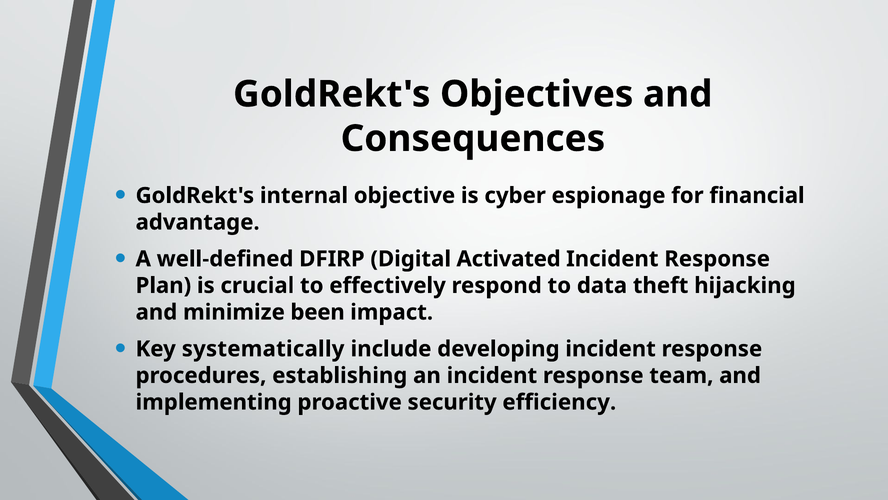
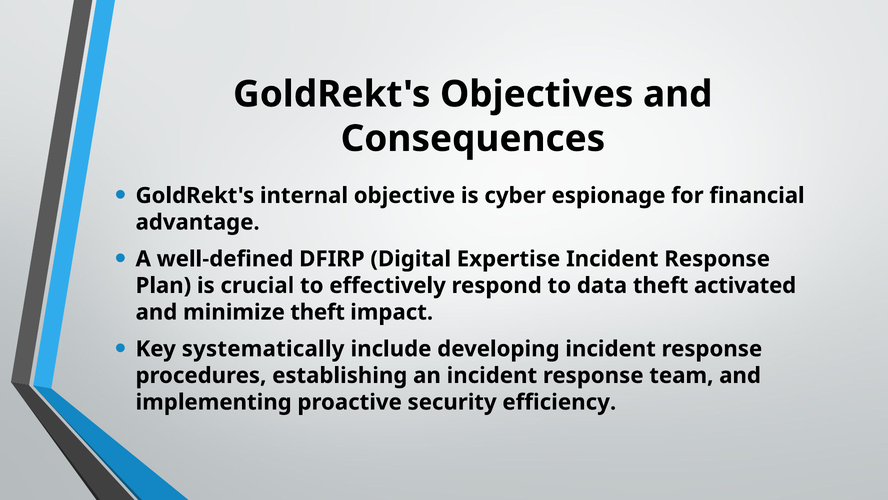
Activated: Activated -> Expertise
hijacking: hijacking -> activated
minimize been: been -> theft
